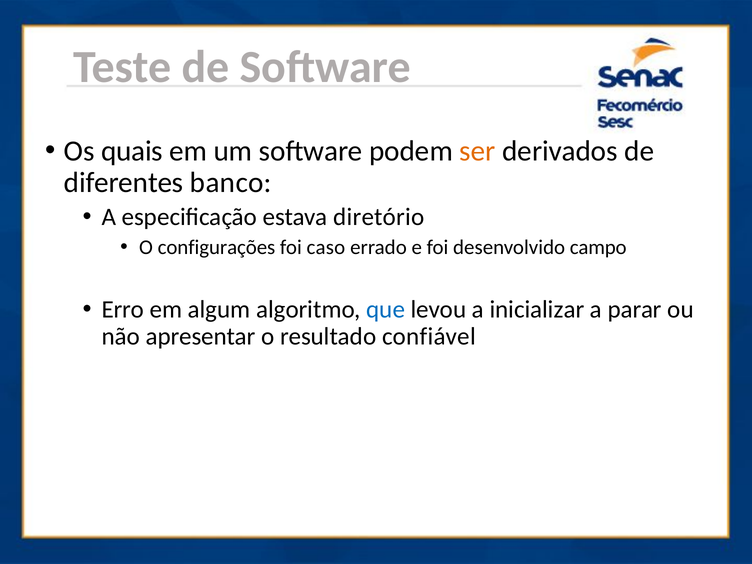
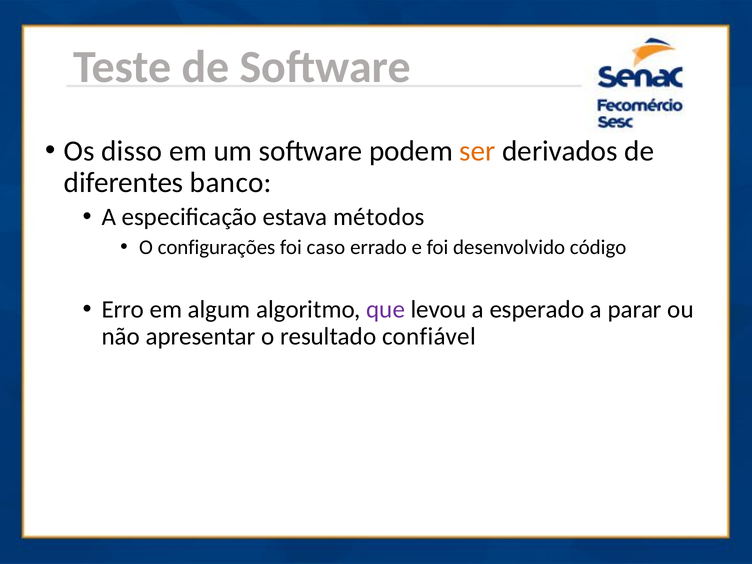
quais: quais -> disso
diretório: diretório -> métodos
campo: campo -> código
que colour: blue -> purple
inicializar: inicializar -> esperado
